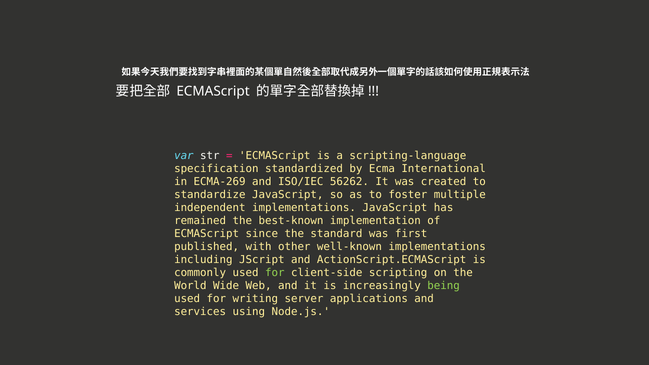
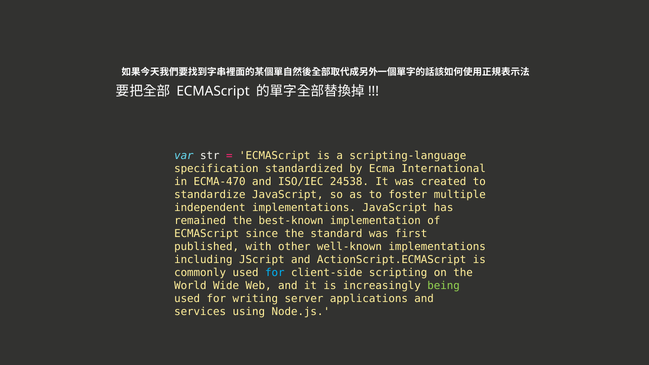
ECMA-269: ECMA-269 -> ECMA-470
56262: 56262 -> 24538
for at (275, 273) colour: light green -> light blue
